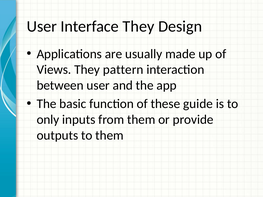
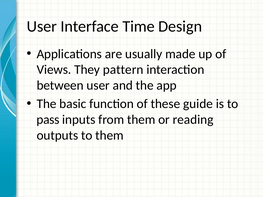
Interface They: They -> Time
only: only -> pass
provide: provide -> reading
